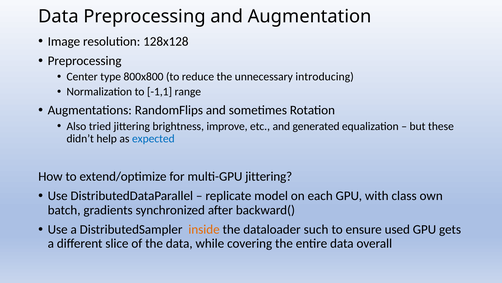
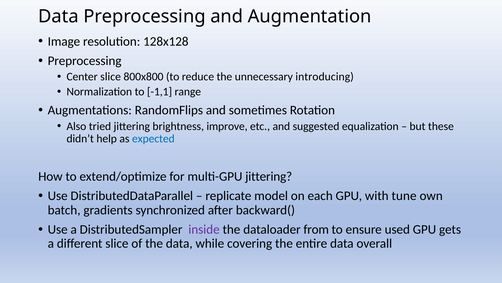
Center type: type -> slice
generated: generated -> suggested
class: class -> tune
inside colour: orange -> purple
such: such -> from
